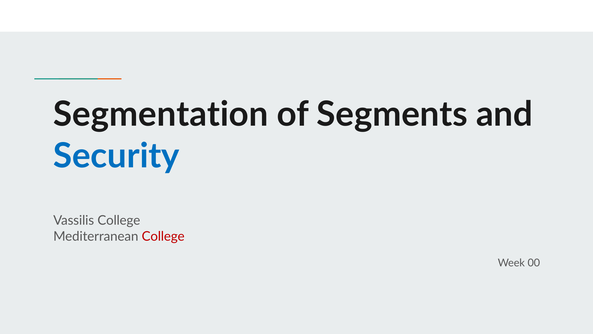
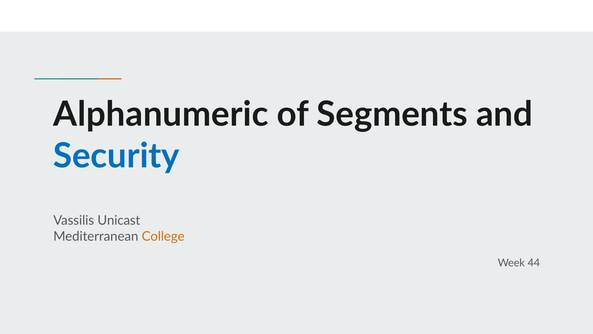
Segmentation: Segmentation -> Alphanumeric
Vassilis College: College -> Unicast
College at (163, 236) colour: red -> orange
00: 00 -> 44
